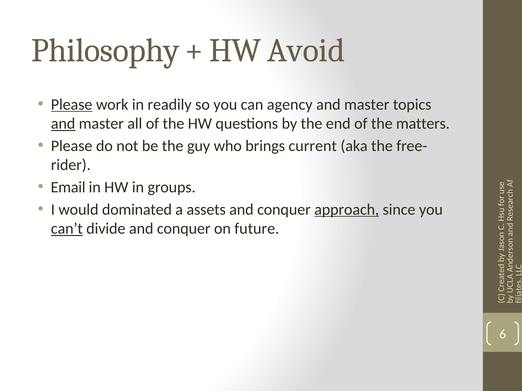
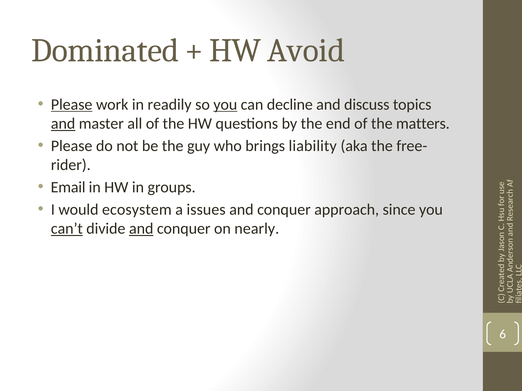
Philosophy: Philosophy -> Dominated
you at (225, 105) underline: none -> present
agency: agency -> decline
master at (367, 105): master -> discuss
current: current -> liability
dominated: dominated -> ecosystem
assets: assets -> issues
approach underline: present -> none
and at (141, 229) underline: none -> present
future: future -> nearly
